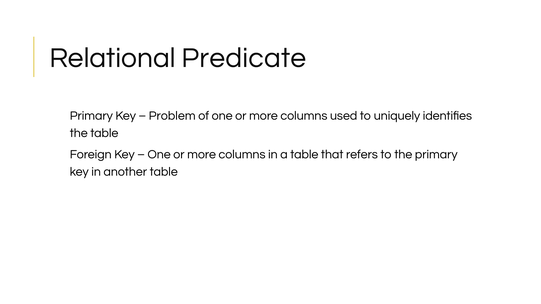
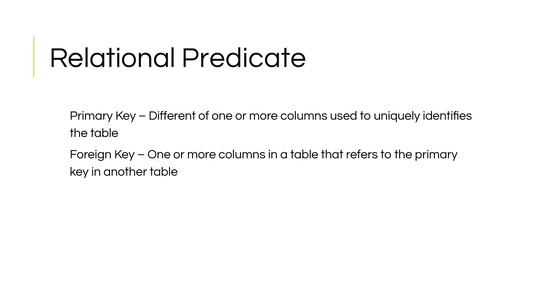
Problem: Problem -> Different
